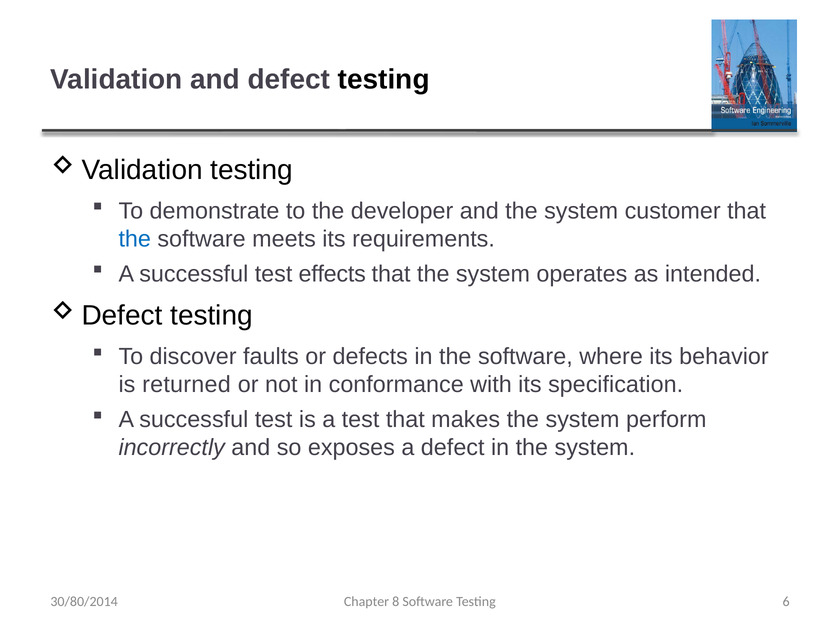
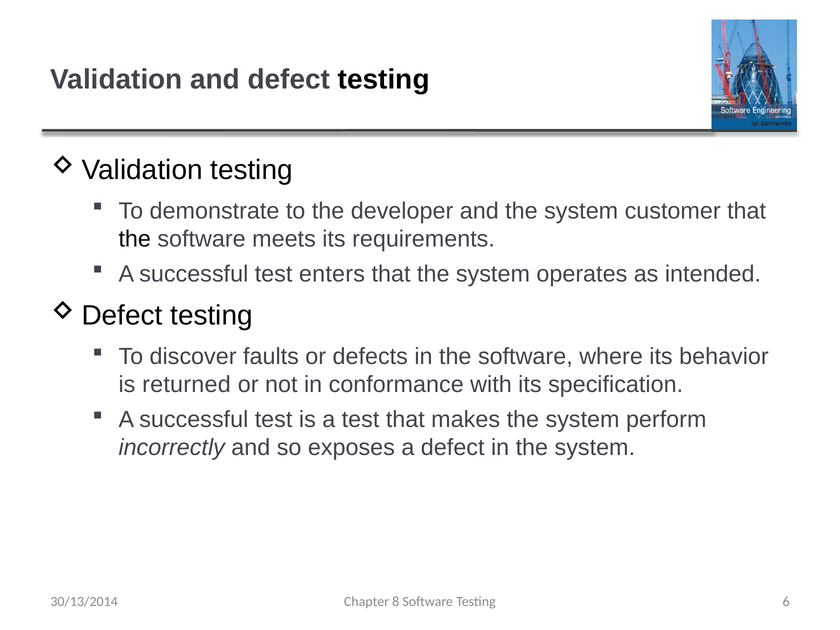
the at (135, 239) colour: blue -> black
effects: effects -> enters
30/80/2014: 30/80/2014 -> 30/13/2014
